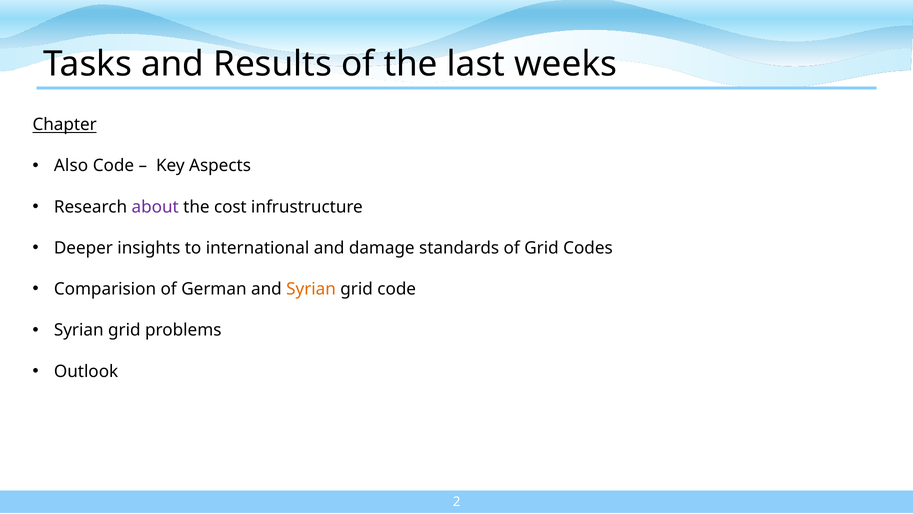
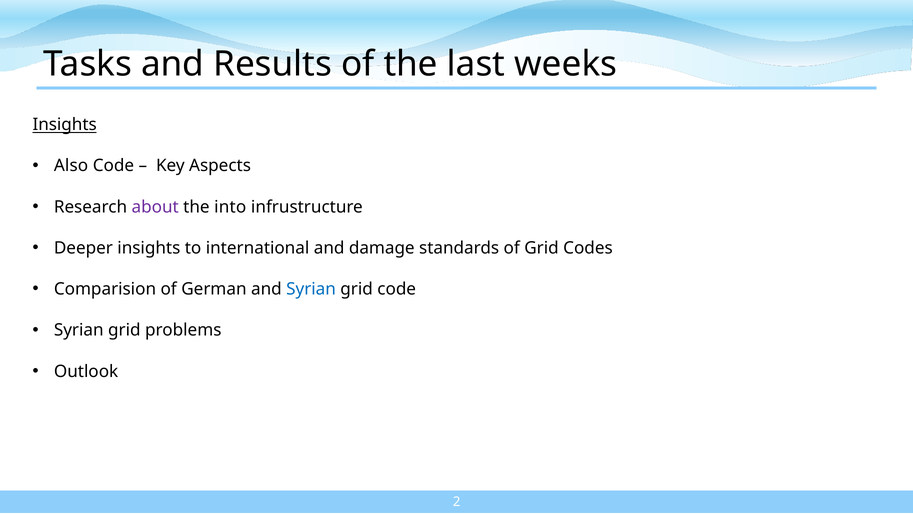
Chapter at (65, 125): Chapter -> Insights
cost: cost -> into
Syrian at (311, 289) colour: orange -> blue
